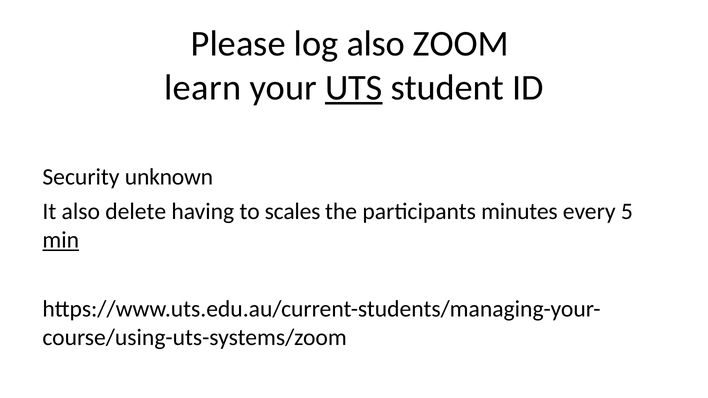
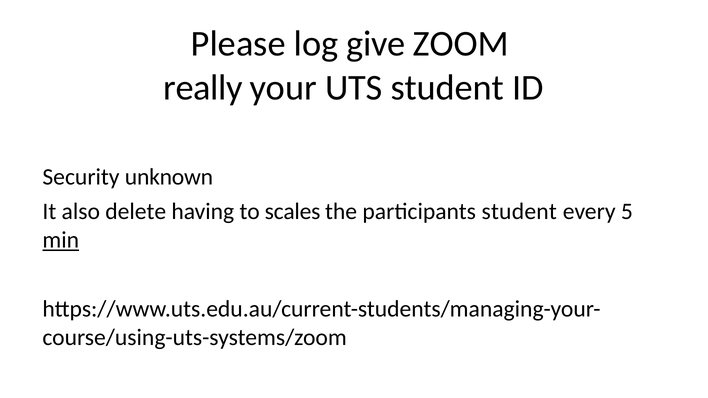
log also: also -> give
learn: learn -> really
UTS underline: present -> none
participants minutes: minutes -> student
